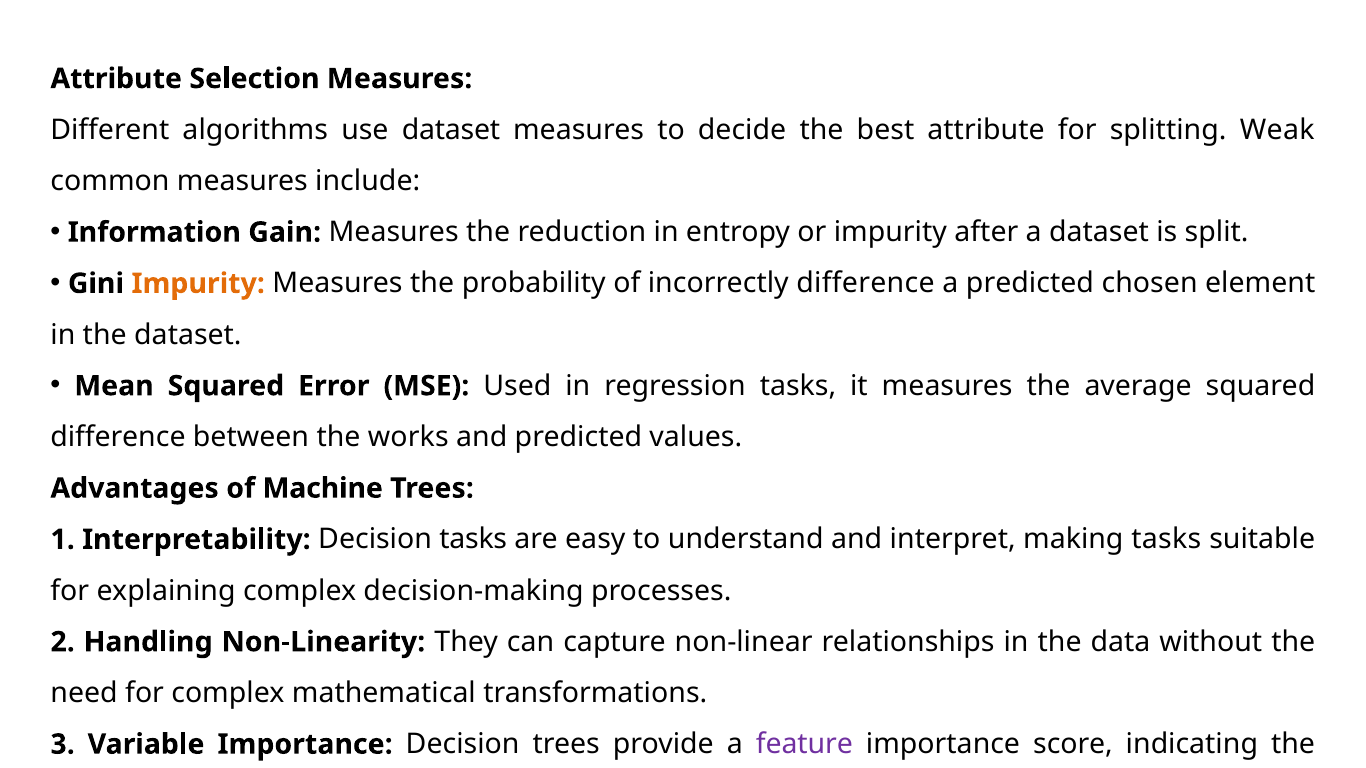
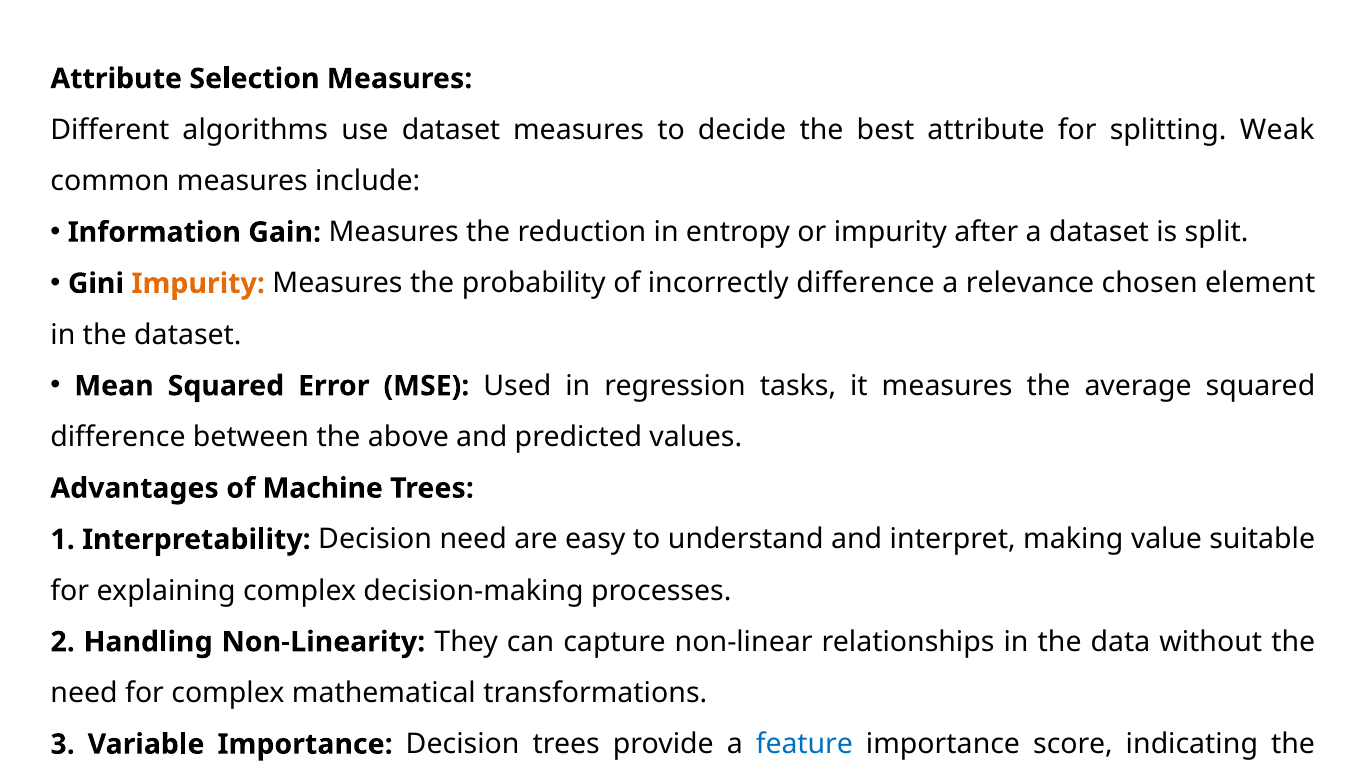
a predicted: predicted -> relevance
works: works -> above
Decision tasks: tasks -> need
making tasks: tasks -> value
feature at (804, 745) colour: purple -> blue
